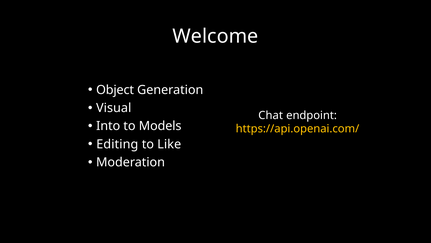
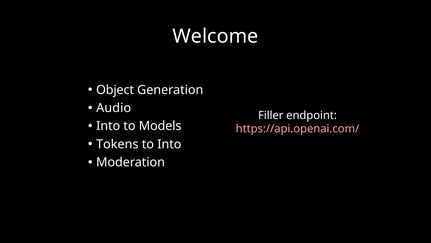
Visual: Visual -> Audio
Chat: Chat -> Filler
https://api.openai.com/ colour: yellow -> pink
Editing: Editing -> Tokens
to Like: Like -> Into
